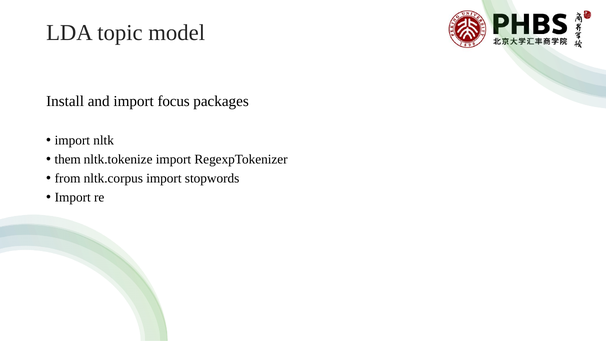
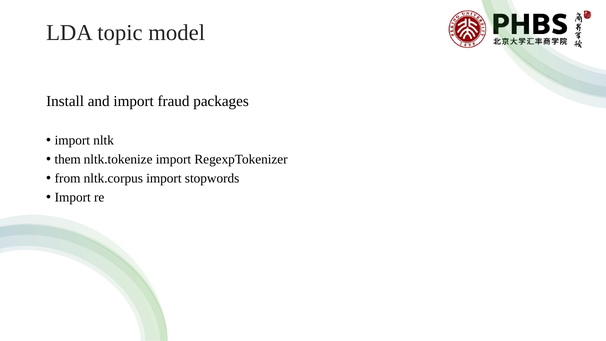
focus: focus -> fraud
